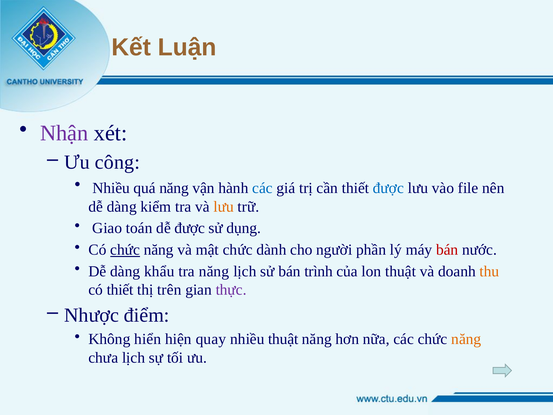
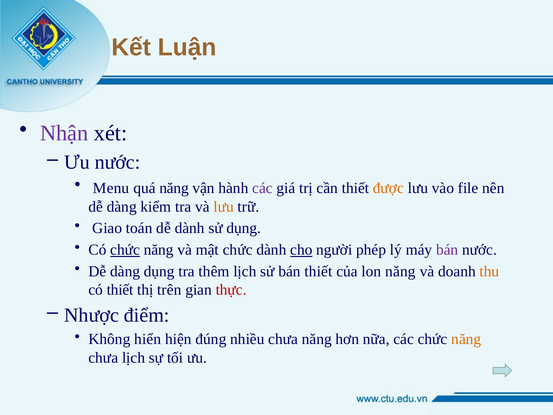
Ưu công: công -> nước
Nhiều at (111, 188): Nhiều -> Menu
các at (262, 188) colour: blue -> purple
được at (388, 188) colour: blue -> orange
dễ được: được -> dành
cho underline: none -> present
phần: phần -> phép
bán at (447, 250) colour: red -> purple
dàng khẩu: khẩu -> dụng
tra năng: năng -> thêm
bán trình: trình -> thiết
lon thuật: thuật -> năng
thực colour: purple -> red
quay: quay -> đúng
nhiều thuật: thuật -> chưa
